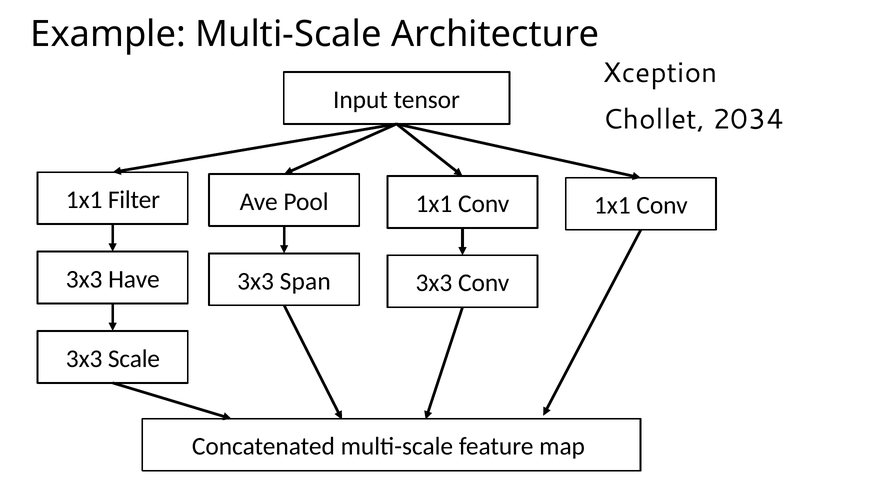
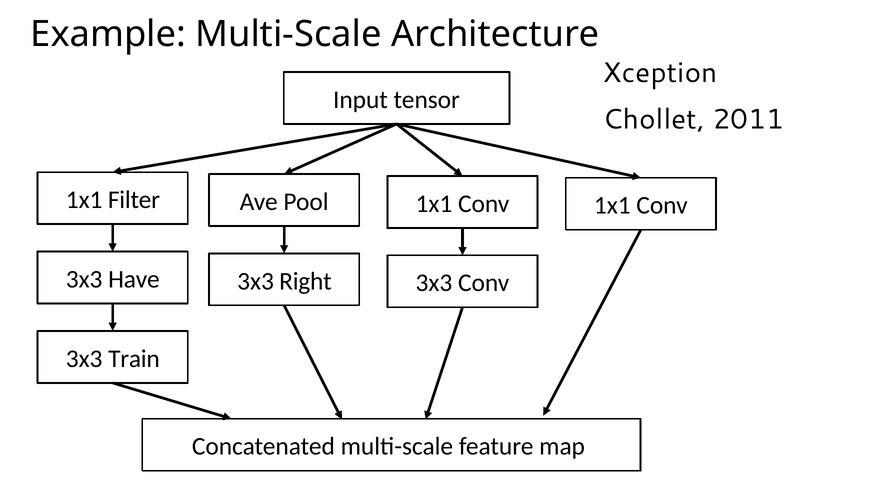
2034: 2034 -> 2011
Span: Span -> Right
Scale: Scale -> Train
